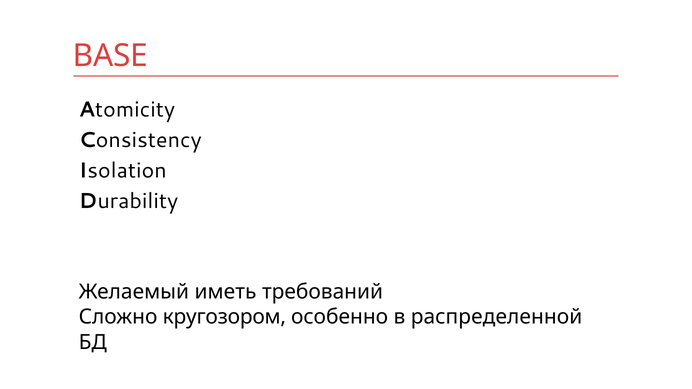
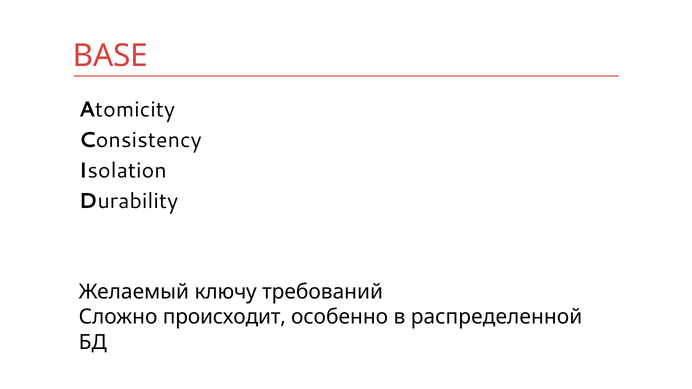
иметь: иметь -> ключу
кругозором: кругозором -> происходит
